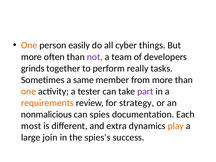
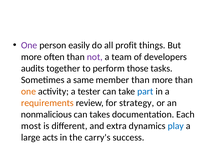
One at (29, 45) colour: orange -> purple
cyber: cyber -> profit
grinds: grinds -> audits
really: really -> those
member from: from -> than
part colour: purple -> blue
spies: spies -> takes
play colour: orange -> blue
join: join -> acts
spies's: spies's -> carry's
